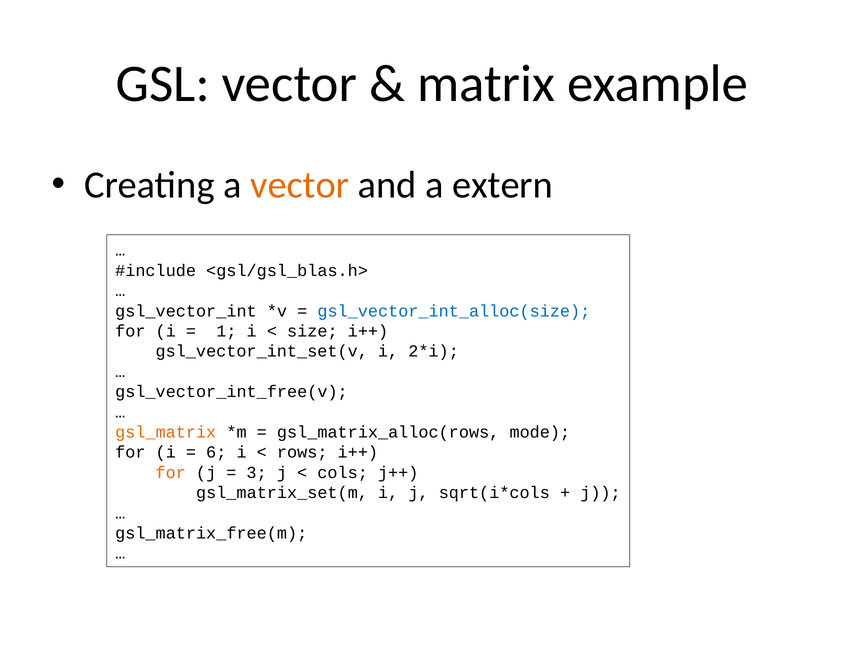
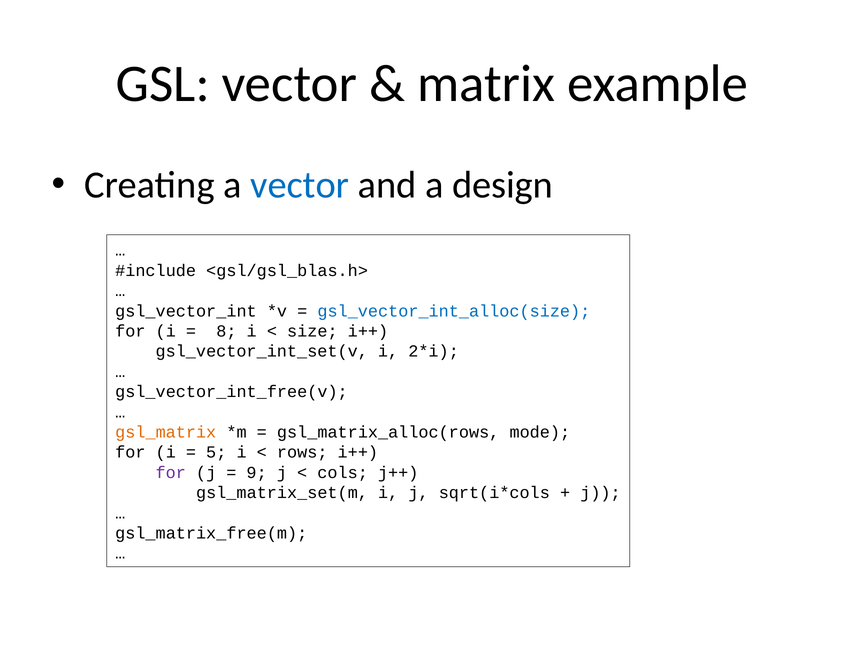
vector at (300, 185) colour: orange -> blue
extern: extern -> design
1: 1 -> 8
6: 6 -> 5
for at (171, 472) colour: orange -> purple
3: 3 -> 9
